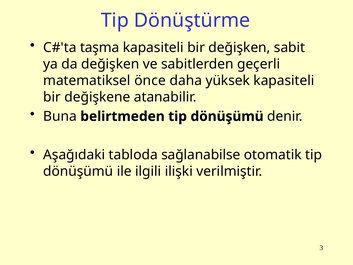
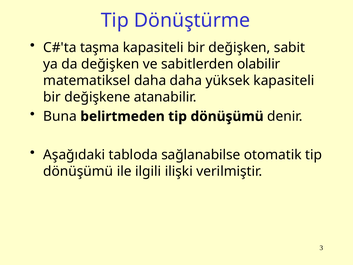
geçerli: geçerli -> olabilir
matematiksel önce: önce -> daha
